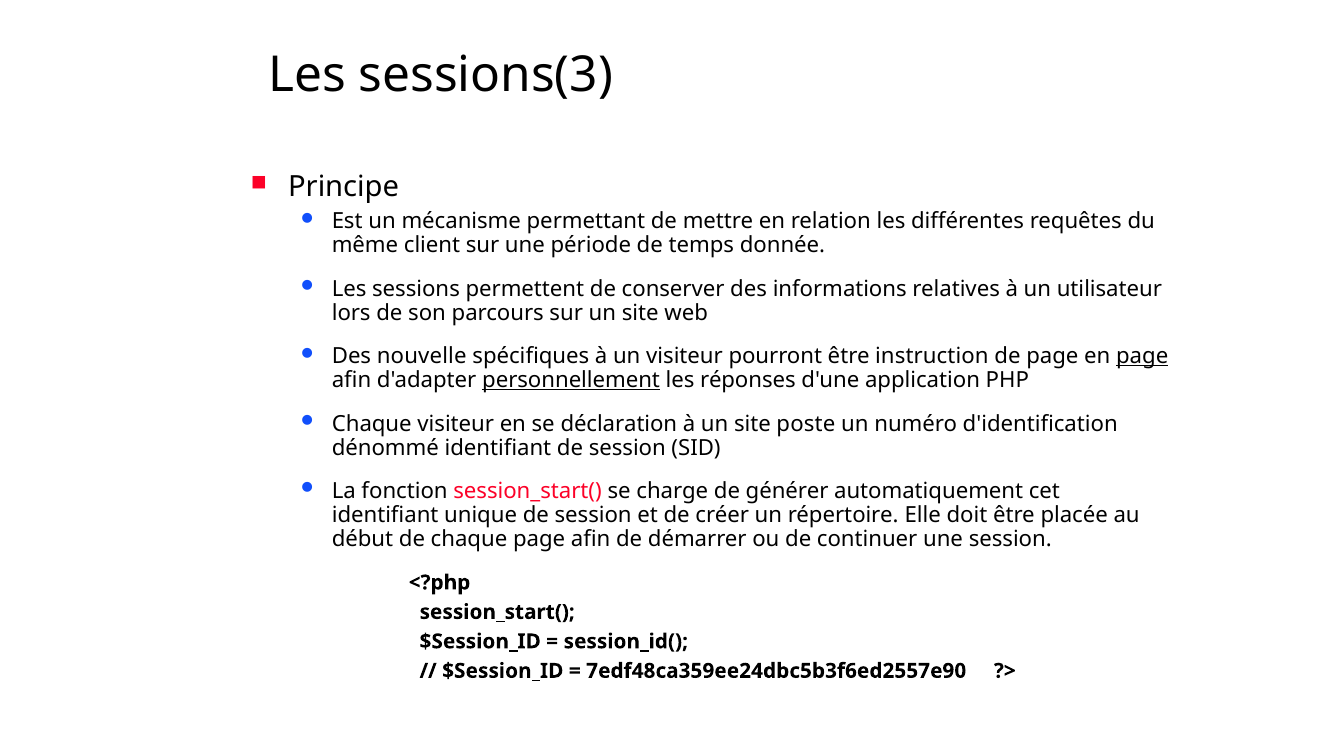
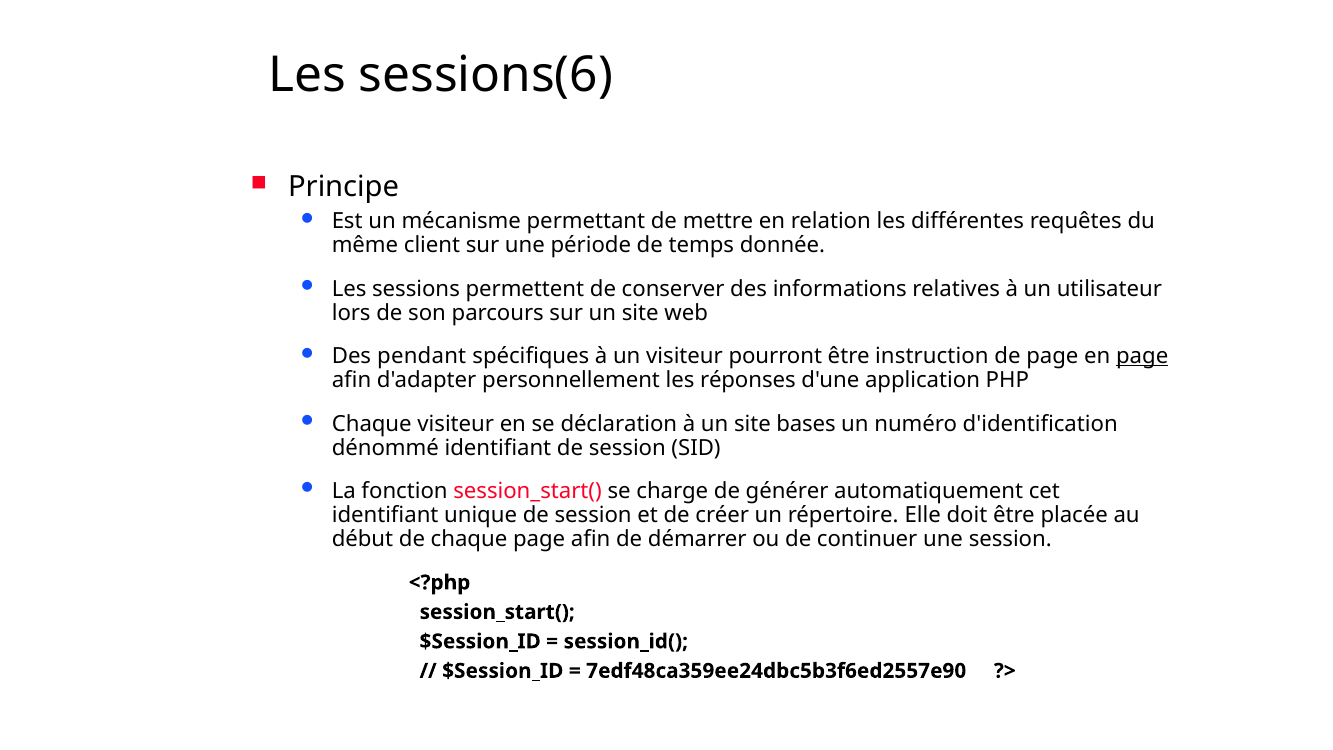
sessions(3: sessions(3 -> sessions(6
nouvelle: nouvelle -> pendant
personnellement underline: present -> none
poste: poste -> bases
